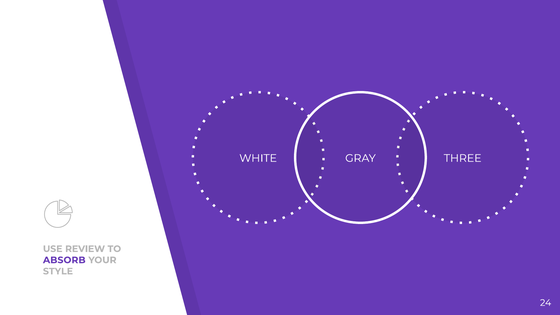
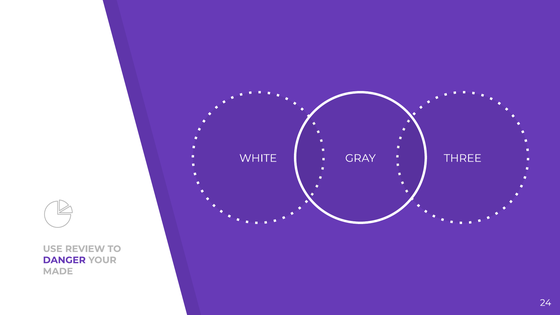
ABSORB: ABSORB -> DANGER
STYLE: STYLE -> MADE
